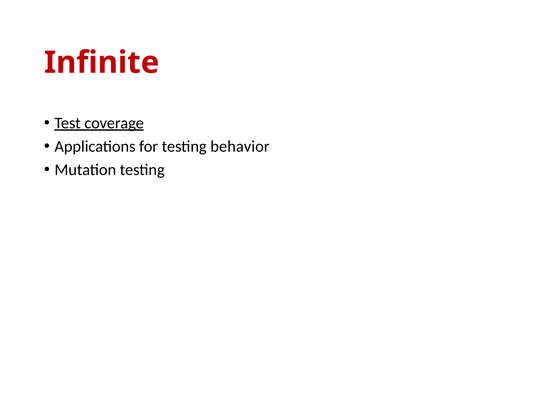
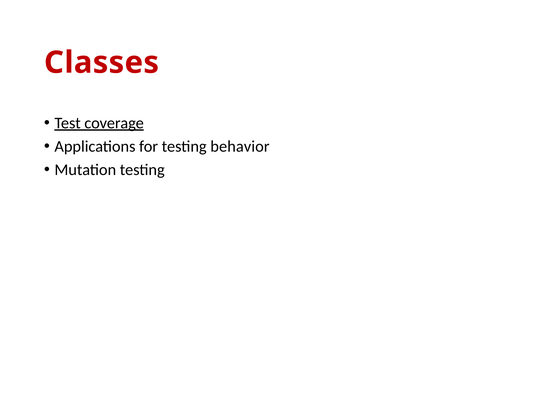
Infinite: Infinite -> Classes
